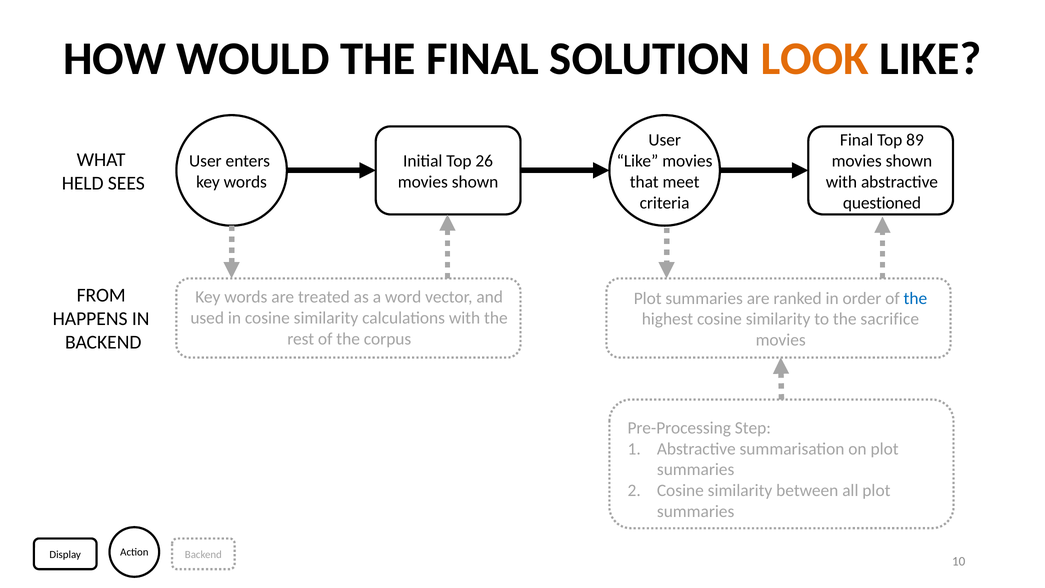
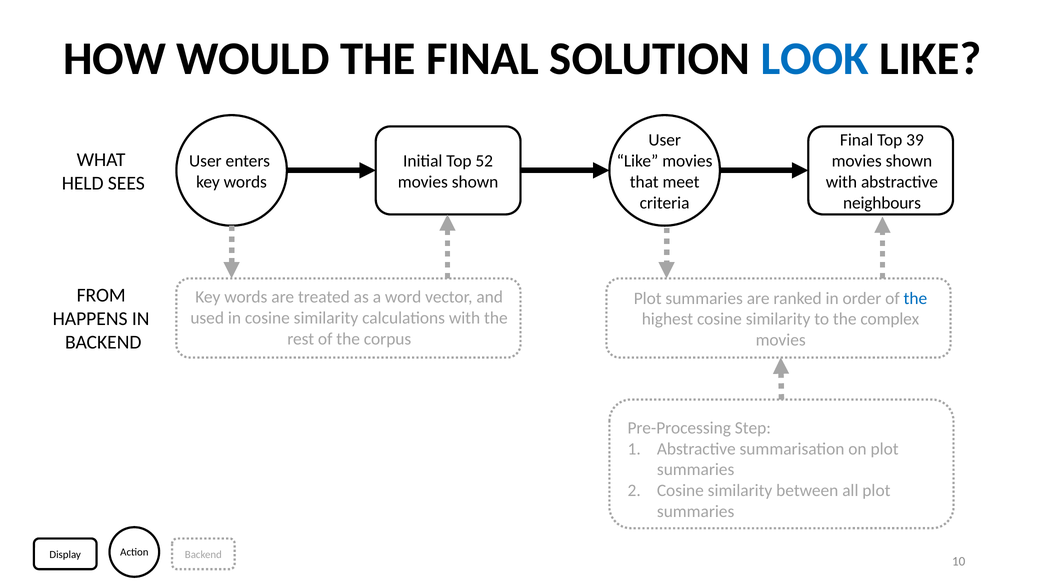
LOOK colour: orange -> blue
89: 89 -> 39
26: 26 -> 52
questioned: questioned -> neighbours
sacrifice: sacrifice -> complex
